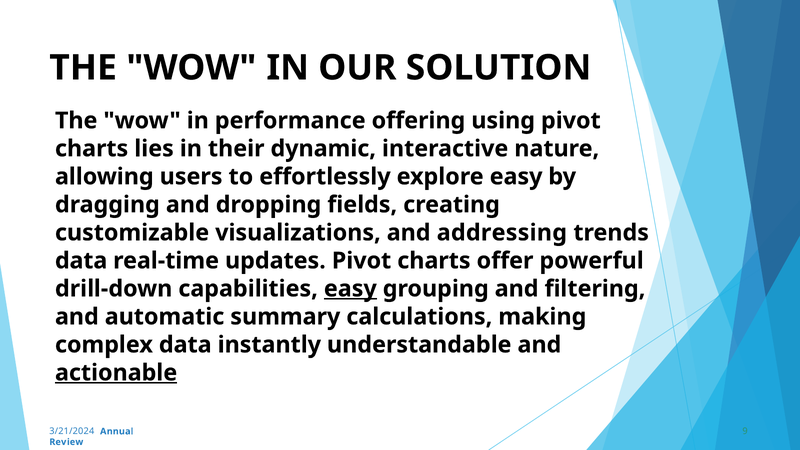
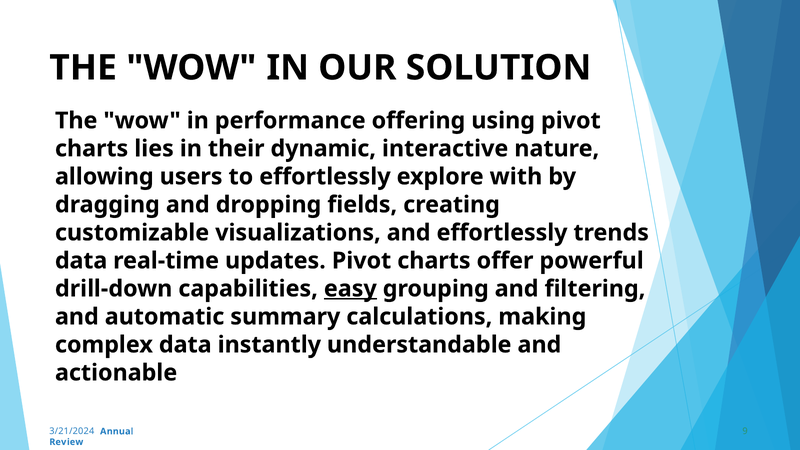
explore easy: easy -> with
and addressing: addressing -> effortlessly
actionable underline: present -> none
